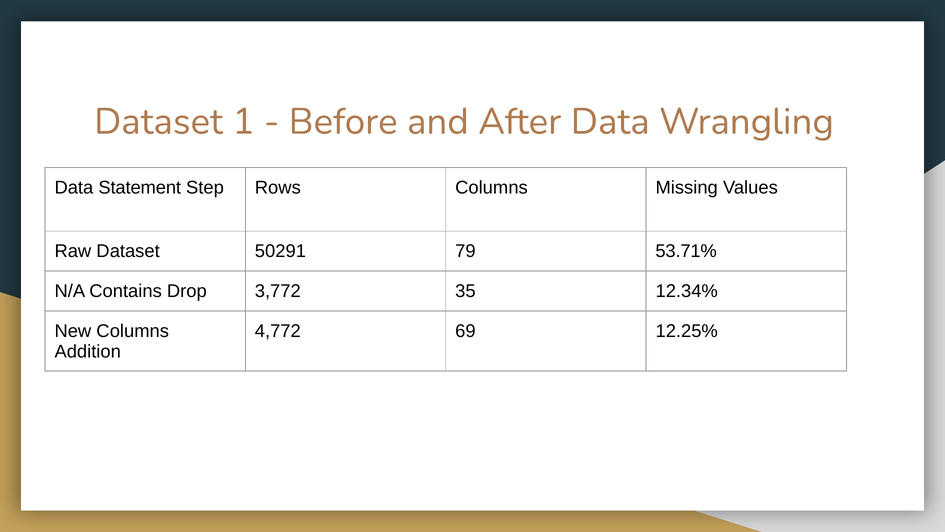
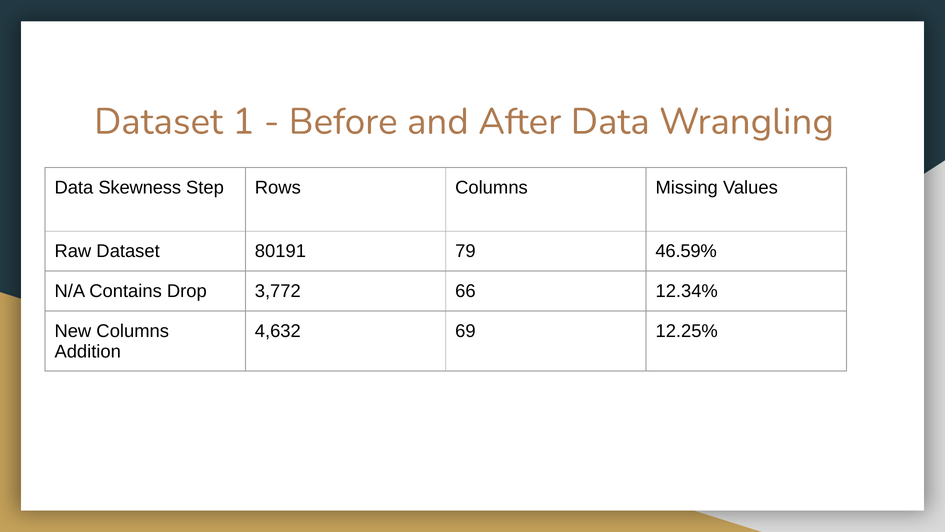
Statement: Statement -> Skewness
50291: 50291 -> 80191
53.71%: 53.71% -> 46.59%
35: 35 -> 66
4,772: 4,772 -> 4,632
